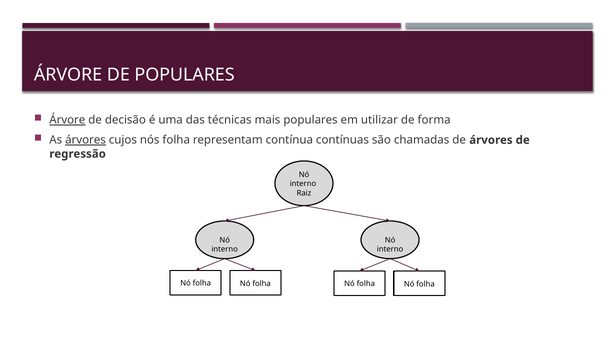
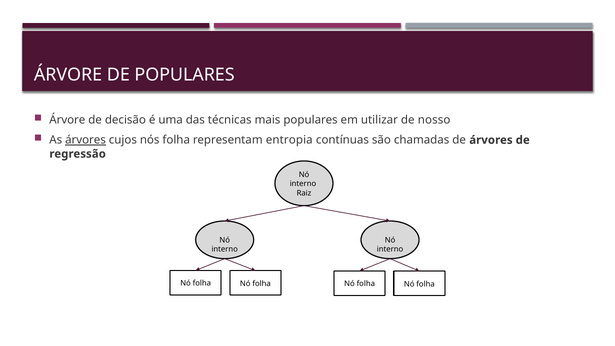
Árvore at (67, 120) underline: present -> none
forma: forma -> nosso
contínua: contínua -> entropia
